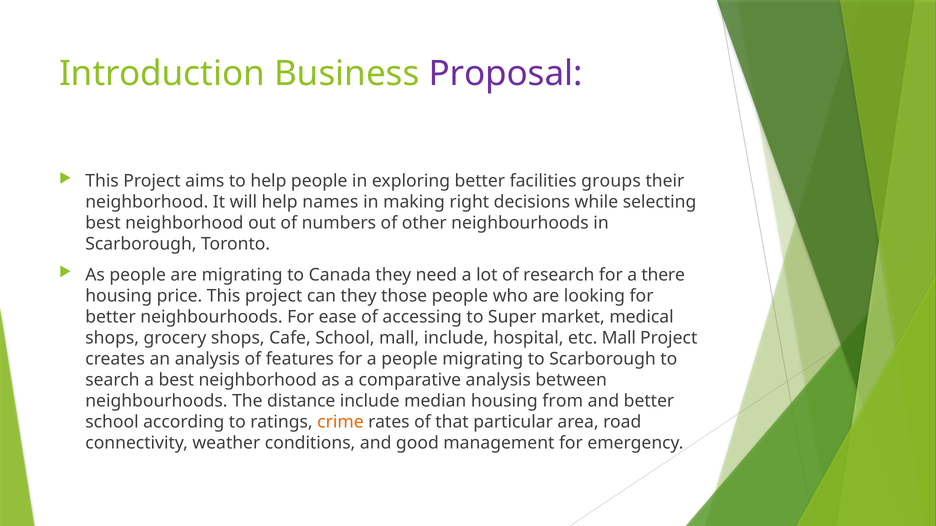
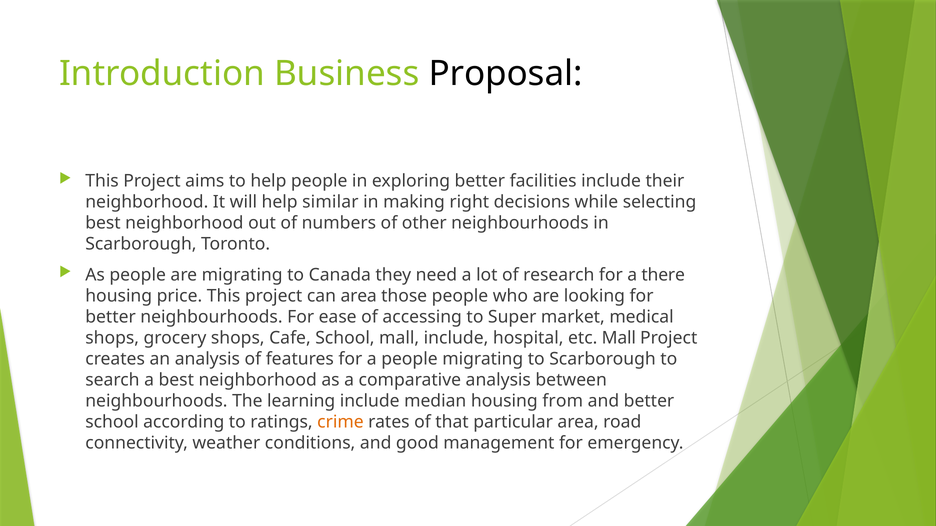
Proposal colour: purple -> black
facilities groups: groups -> include
names: names -> similar
can they: they -> area
distance: distance -> learning
